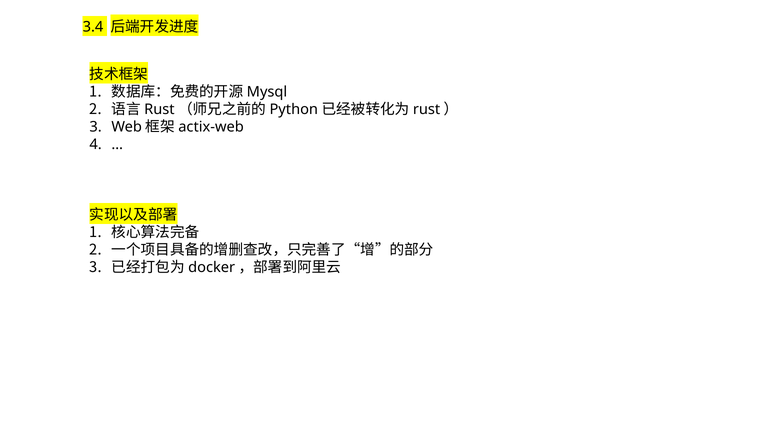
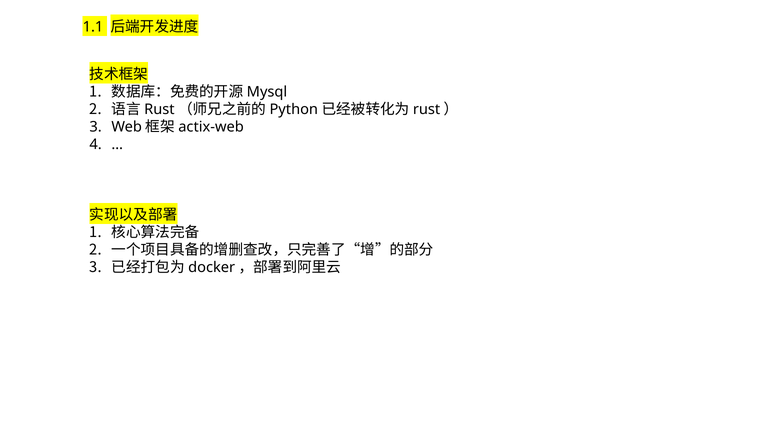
3.4: 3.4 -> 1.1
